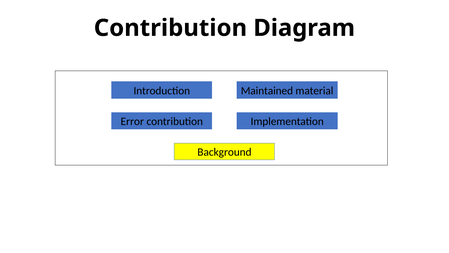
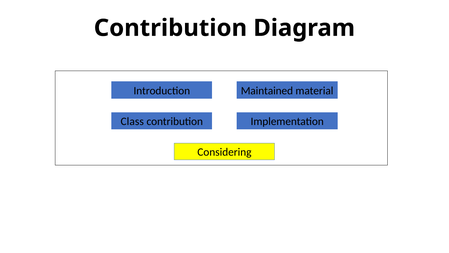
Error: Error -> Class
Background: Background -> Considering
